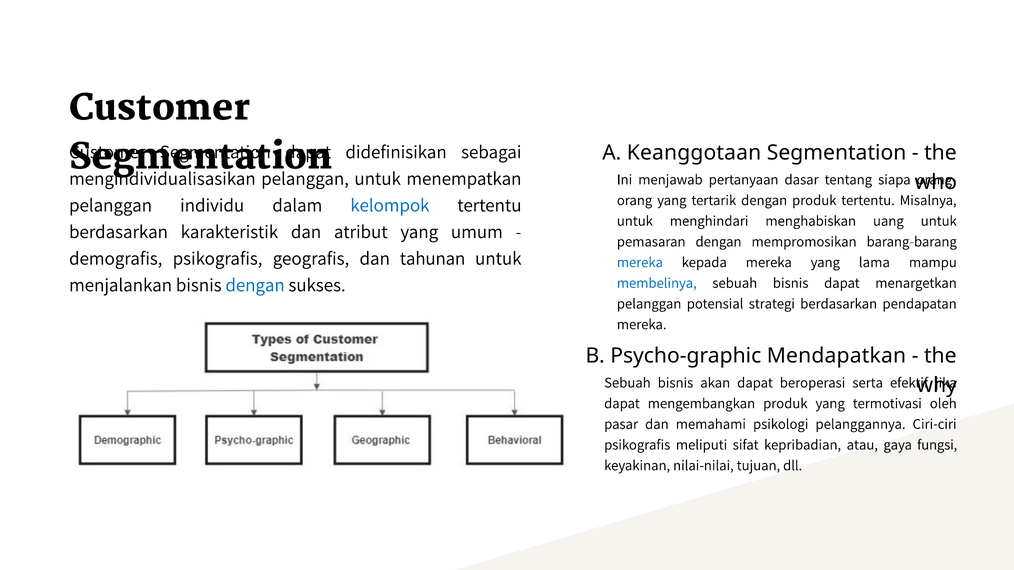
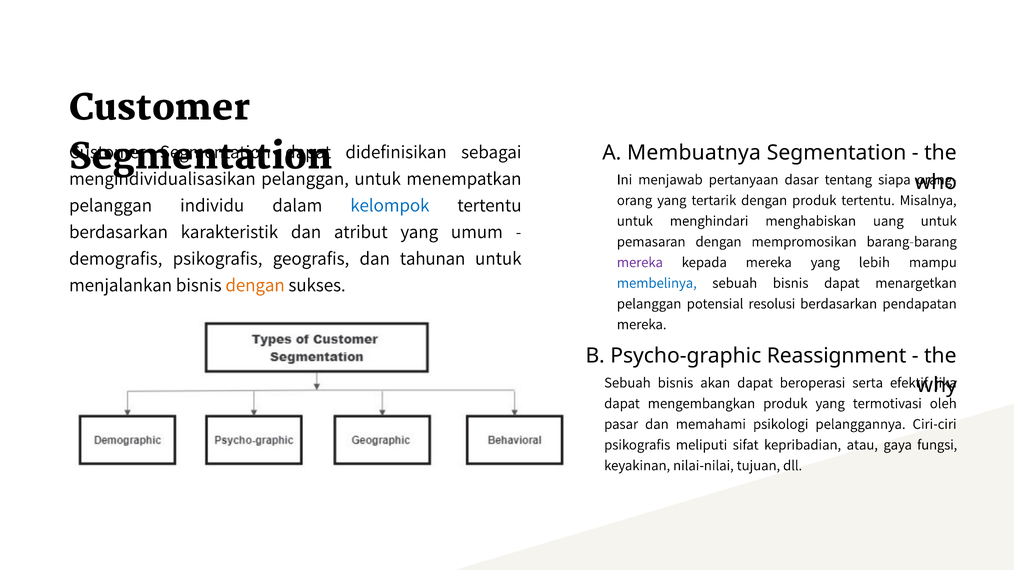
Keanggotaan: Keanggotaan -> Membuatnya
mereka at (640, 262) colour: blue -> purple
lama: lama -> lebih
dengan at (255, 285) colour: blue -> orange
strategi: strategi -> resolusi
Mendapatkan: Mendapatkan -> Reassignment
